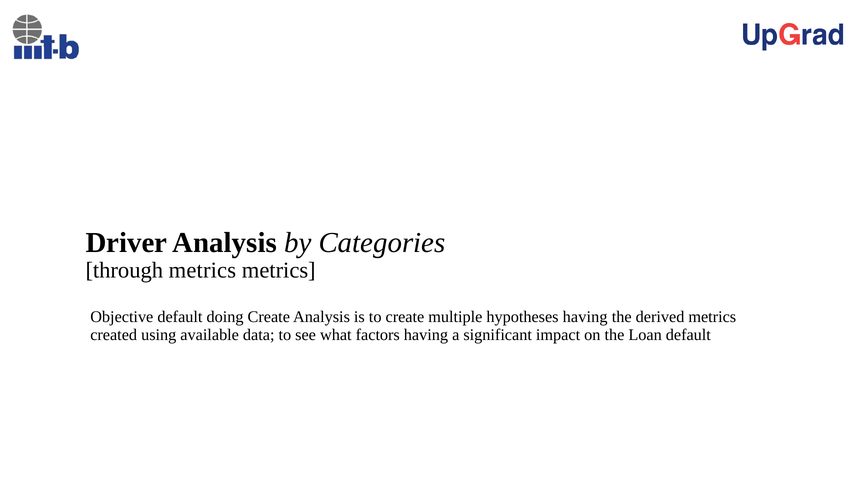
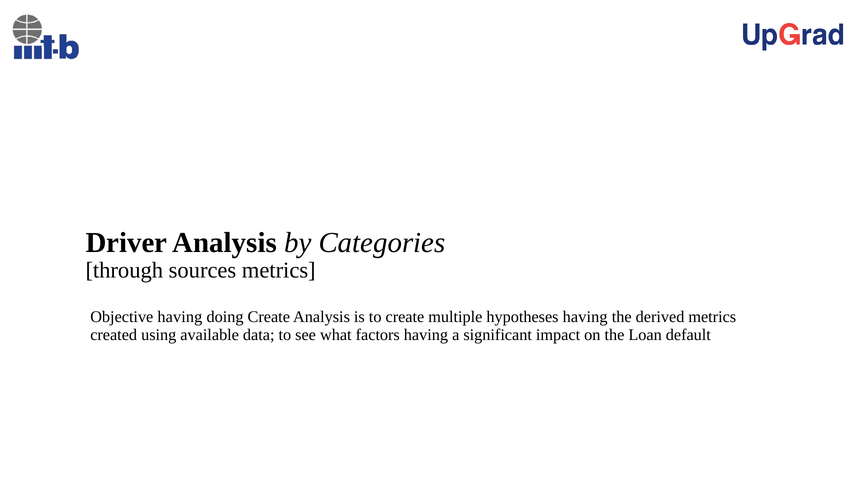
through metrics: metrics -> sources
Objective default: default -> having
